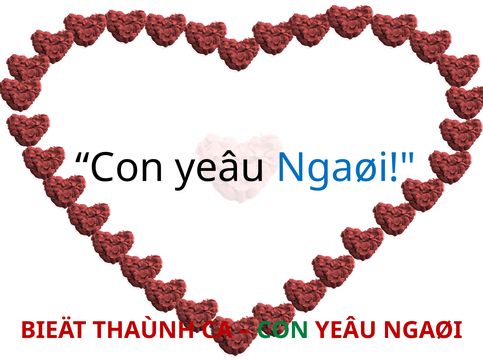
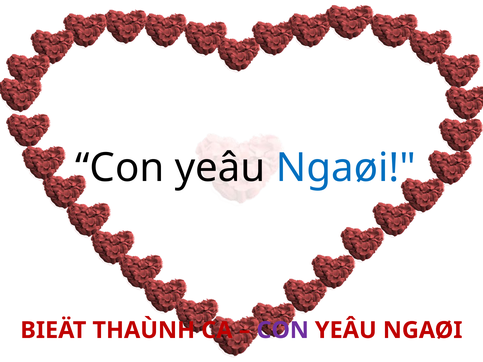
CON at (283, 330) colour: green -> purple
